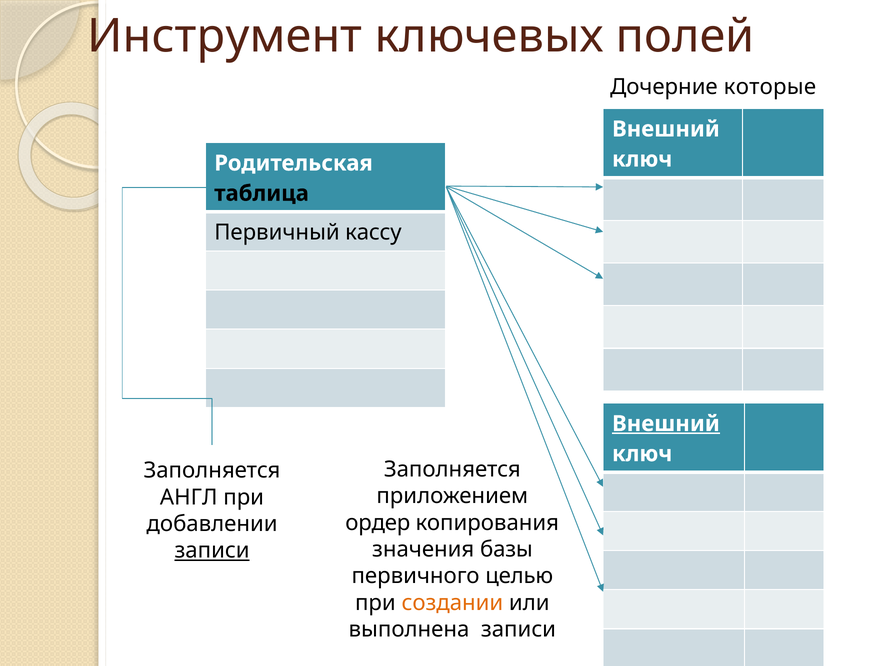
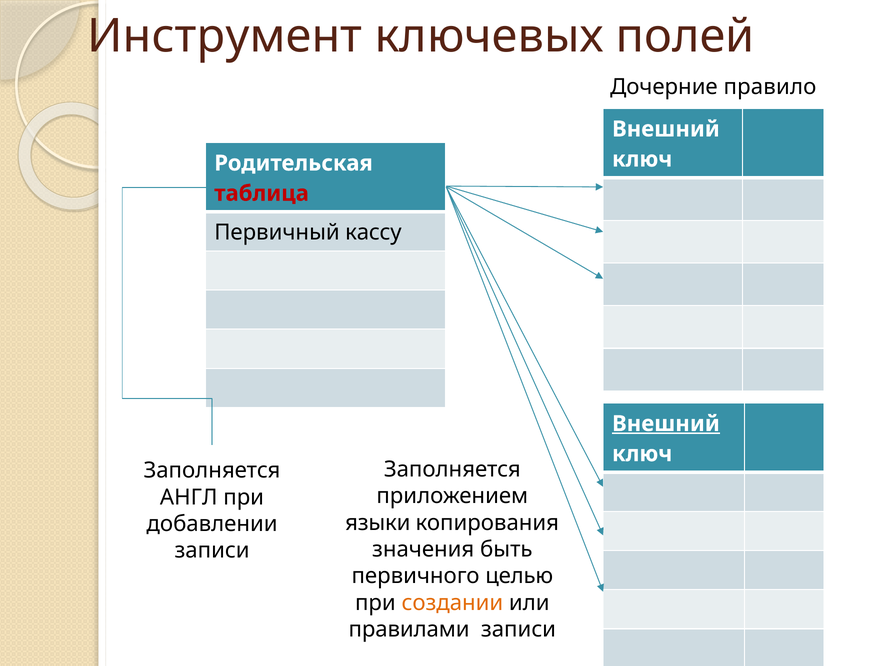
которые: которые -> правило
таблица colour: black -> red
ордер: ордер -> языки
базы: базы -> быть
записи at (212, 551) underline: present -> none
выполнена: выполнена -> правилами
